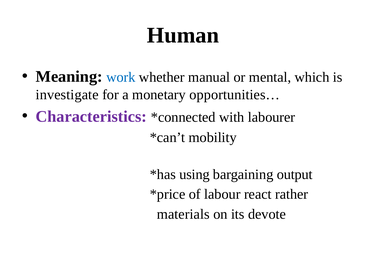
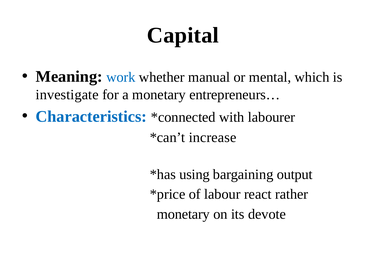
Human: Human -> Capital
opportunities…: opportunities… -> entrepreneurs…
Characteristics colour: purple -> blue
mobility: mobility -> increase
materials at (183, 215): materials -> monetary
